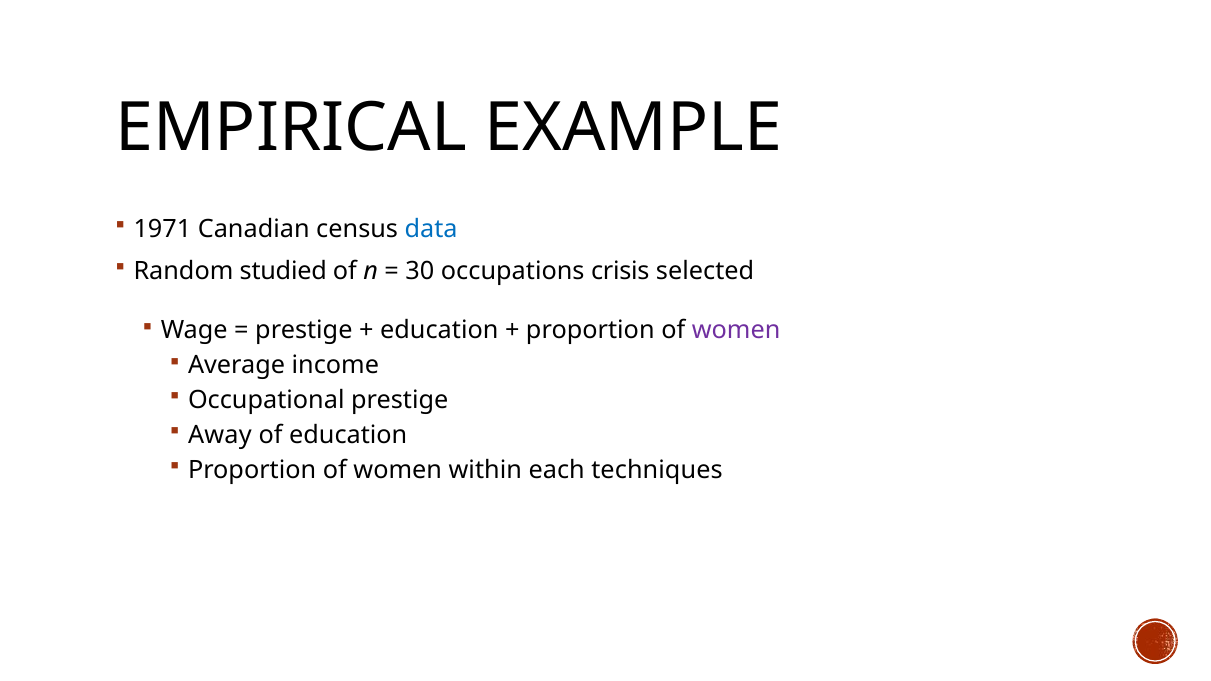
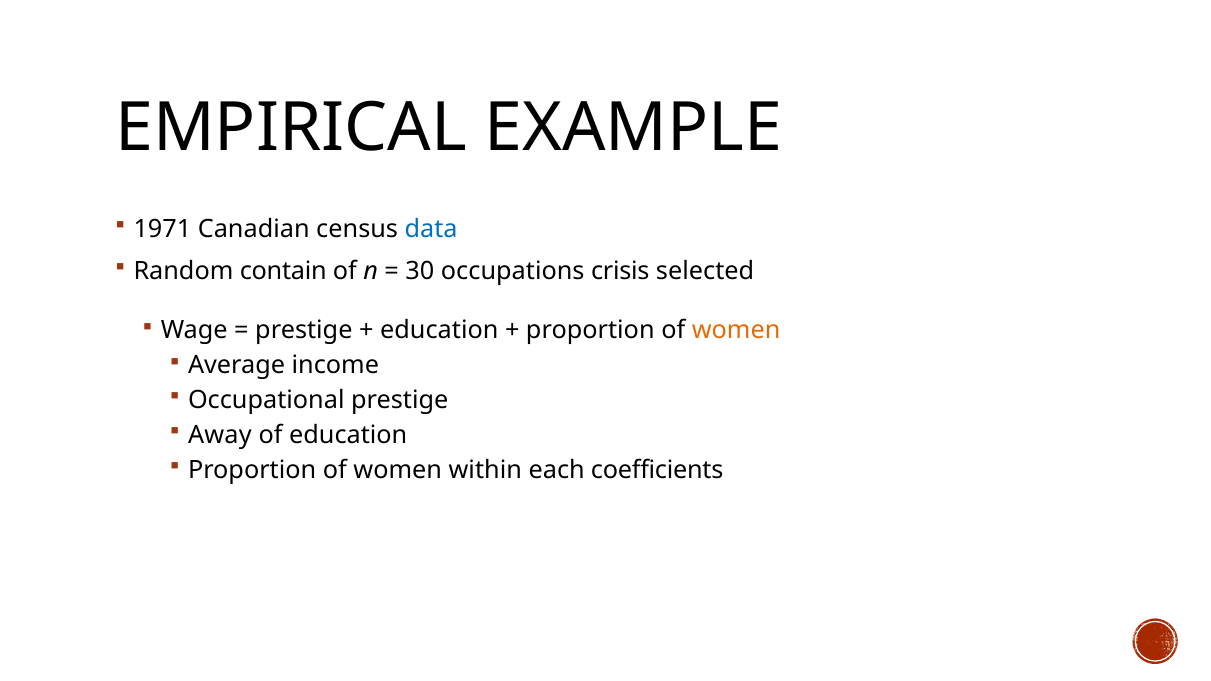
studied: studied -> contain
women at (736, 331) colour: purple -> orange
techniques: techniques -> coefficients
